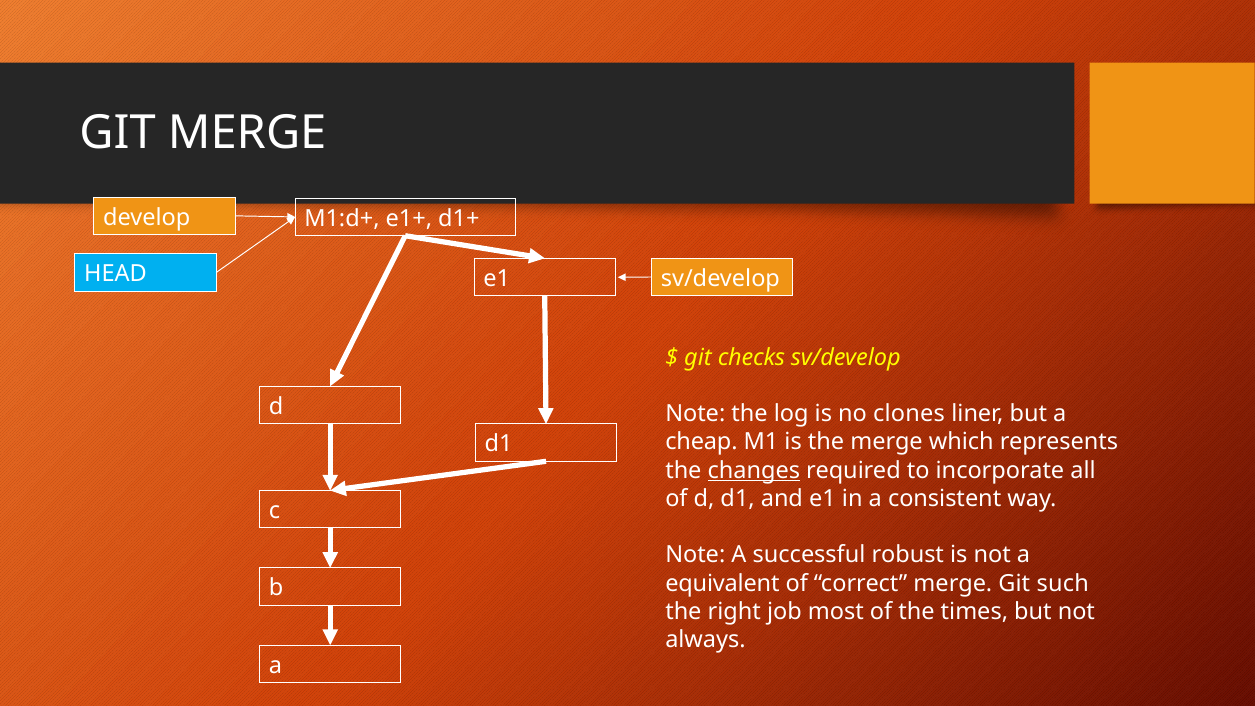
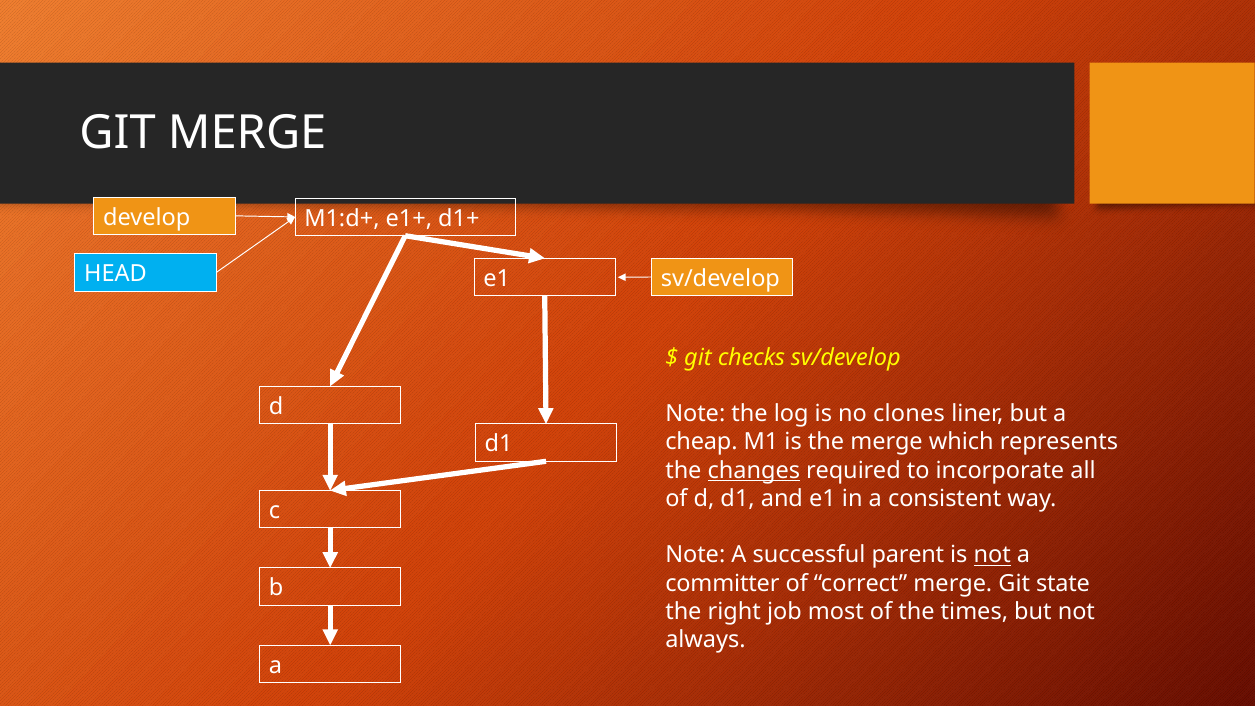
robust: robust -> parent
not at (992, 555) underline: none -> present
equivalent: equivalent -> committer
such: such -> state
